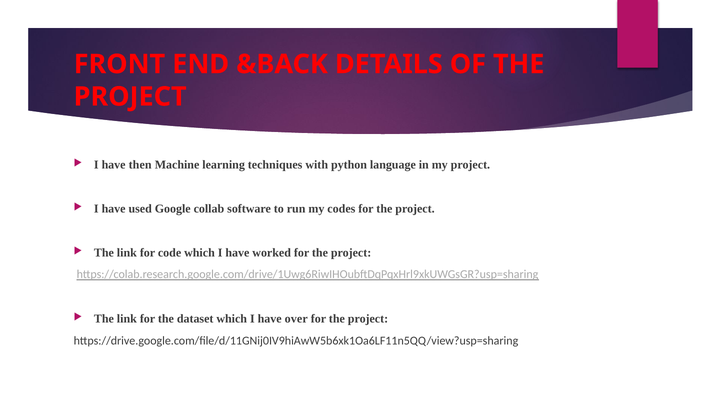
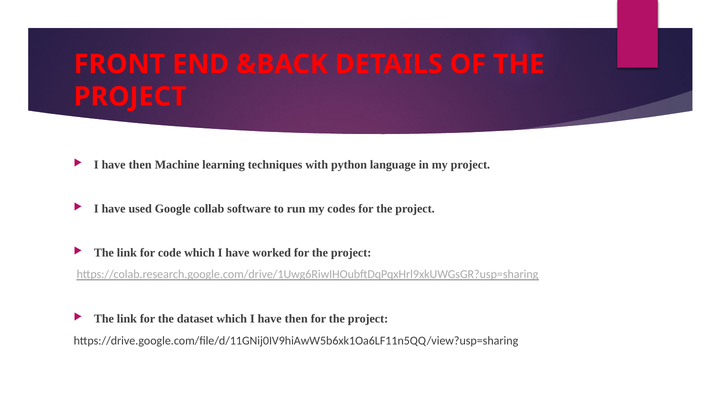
which I have over: over -> then
